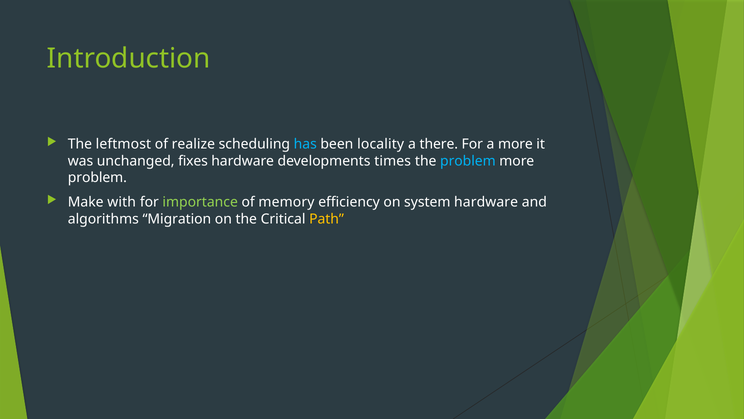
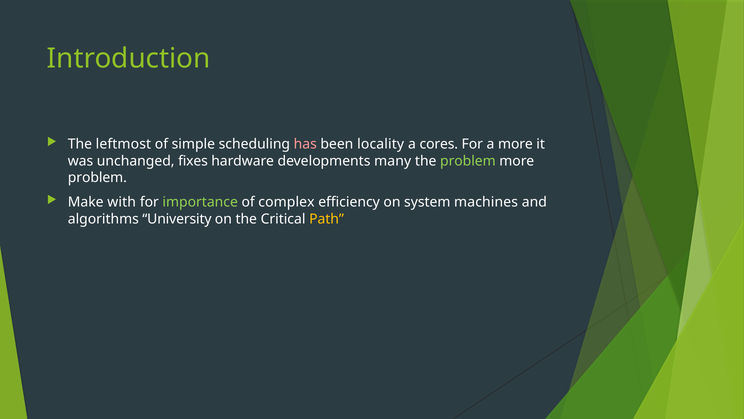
realize: realize -> simple
has colour: light blue -> pink
there: there -> cores
times: times -> many
problem at (468, 161) colour: light blue -> light green
memory: memory -> complex
system hardware: hardware -> machines
Migration: Migration -> University
